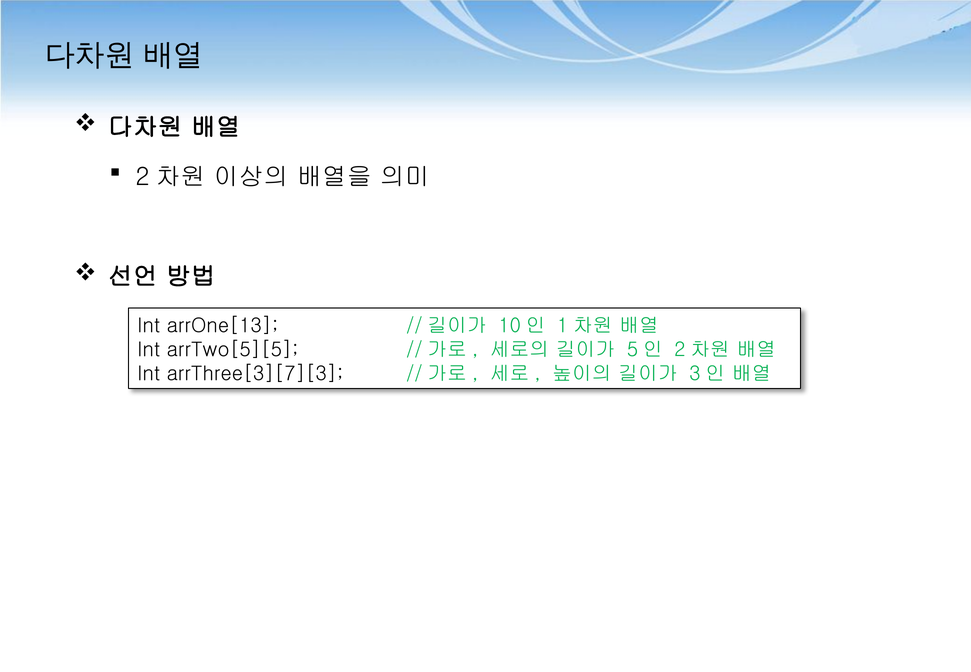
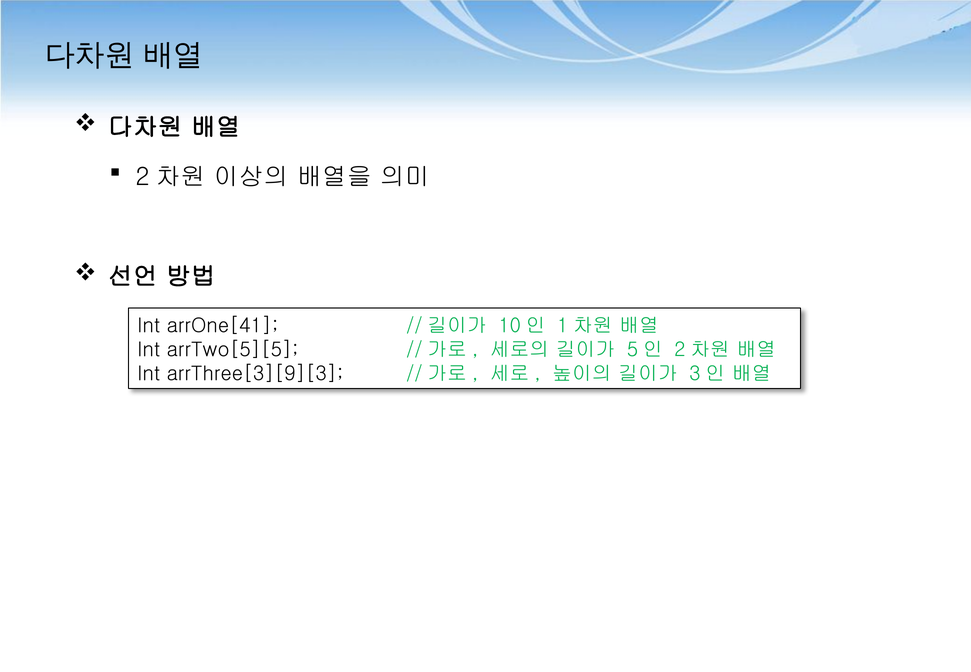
arrOne[13: arrOne[13 -> arrOne[41
arrThree[3][7][3: arrThree[3][7][3 -> arrThree[3][9][3
